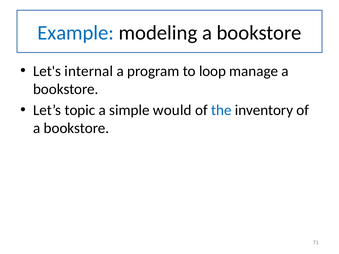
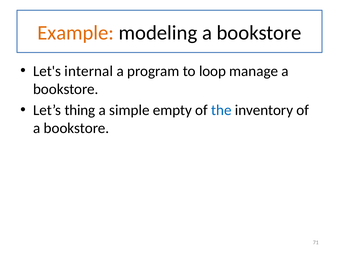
Example colour: blue -> orange
topic: topic -> thing
would: would -> empty
